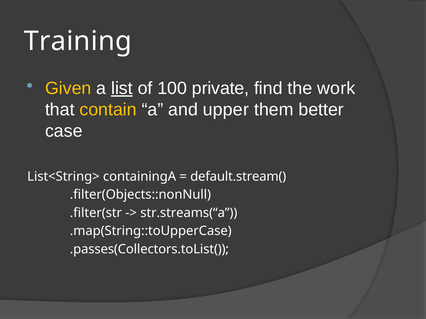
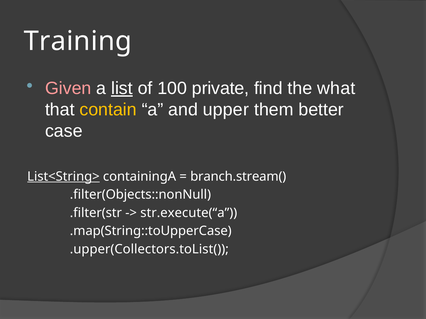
Given colour: yellow -> pink
work: work -> what
List<String> underline: none -> present
default.stream(: default.stream( -> branch.stream(
str.streams(“a: str.streams(“a -> str.execute(“a
.passes(Collectors.toList(: .passes(Collectors.toList( -> .upper(Collectors.toList(
